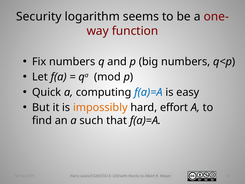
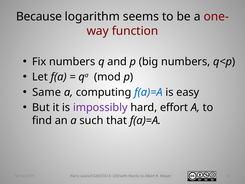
Security: Security -> Because
Quick: Quick -> Same
impossibly colour: orange -> purple
